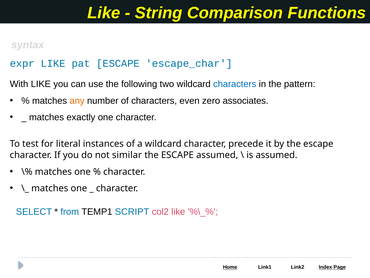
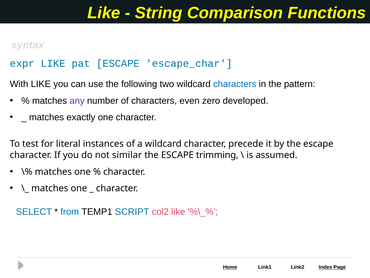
any colour: orange -> purple
associates: associates -> developed
ESCAPE assumed: assumed -> trimming
